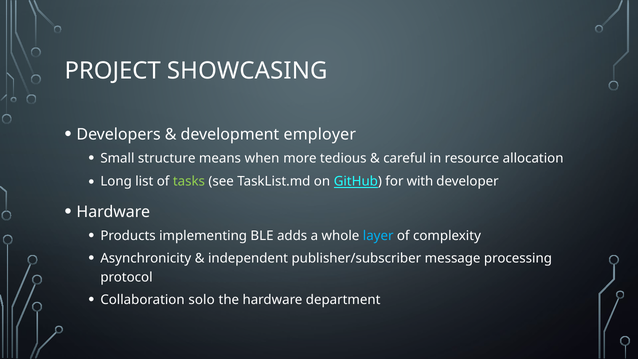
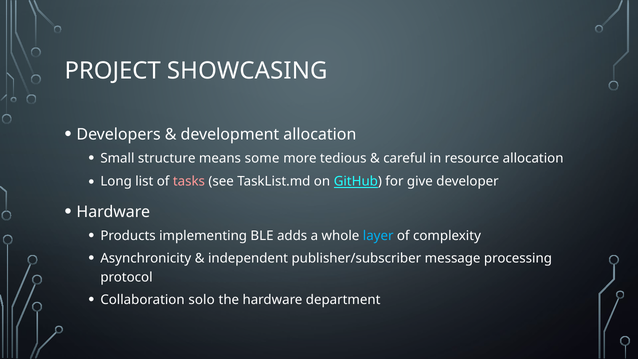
development employer: employer -> allocation
when: when -> some
tasks colour: light green -> pink
with: with -> give
